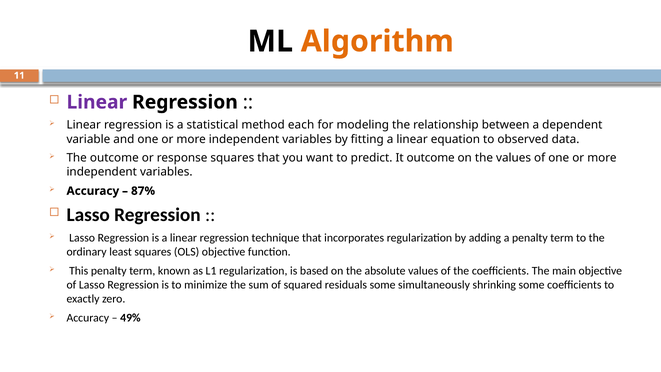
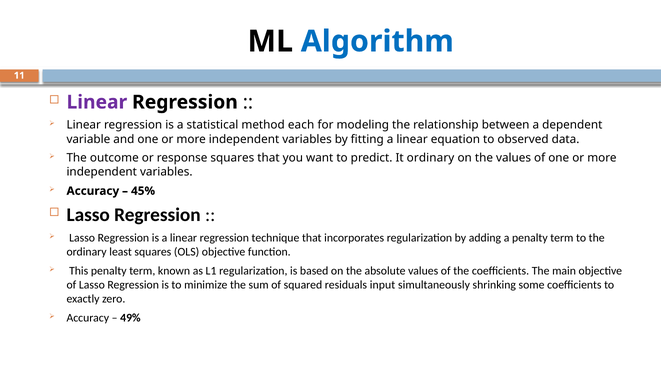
Algorithm colour: orange -> blue
It outcome: outcome -> ordinary
87%: 87% -> 45%
residuals some: some -> input
